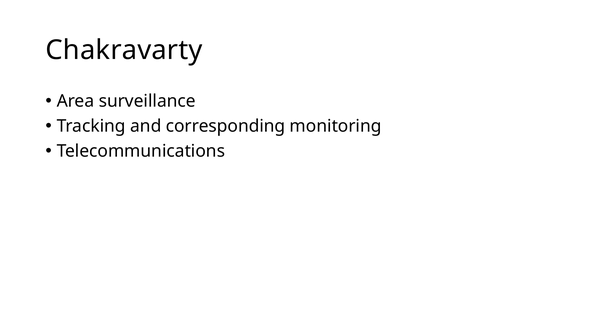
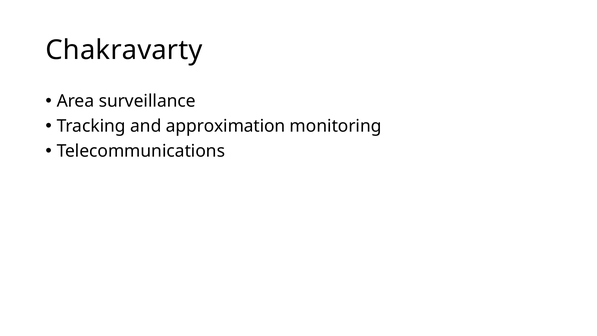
corresponding: corresponding -> approximation
